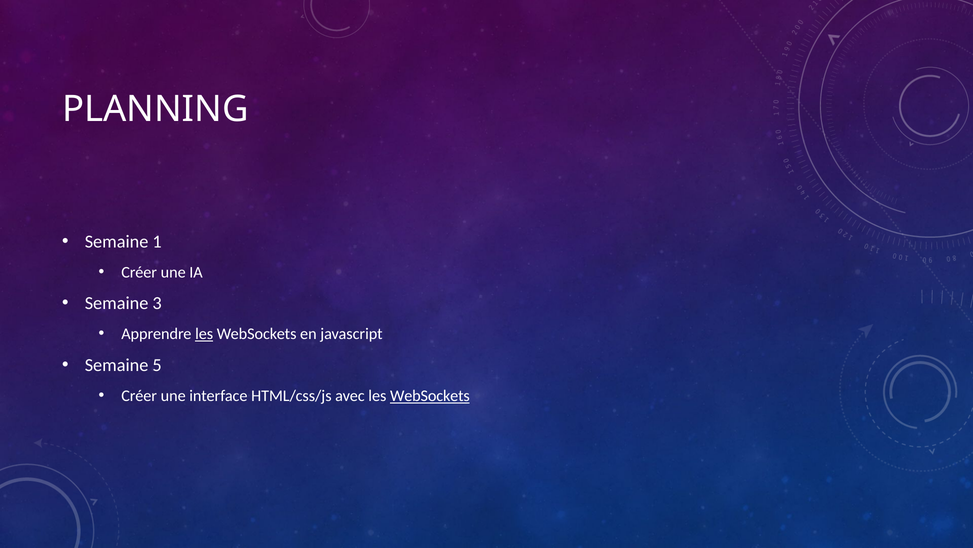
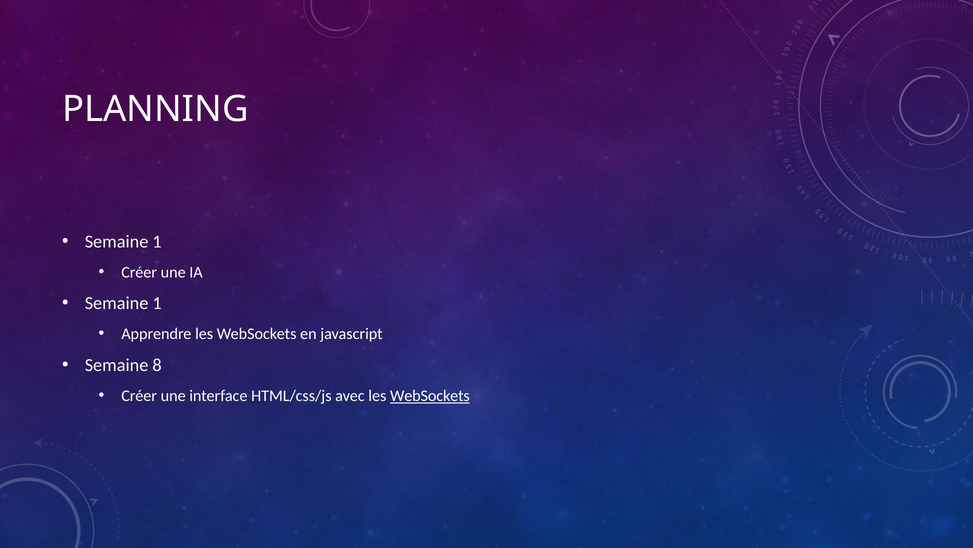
3 at (157, 303): 3 -> 1
les at (204, 334) underline: present -> none
5: 5 -> 8
